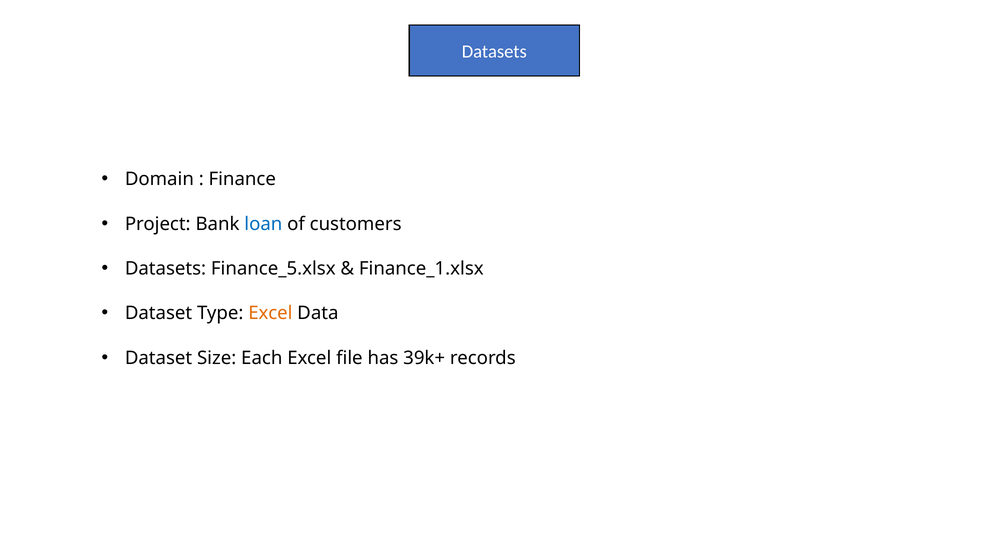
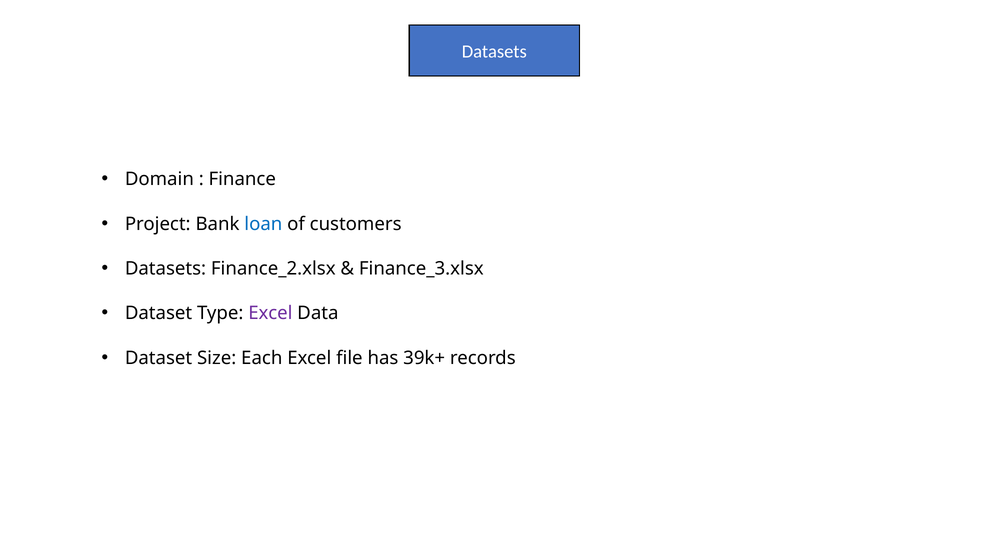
Finance_5.xlsx: Finance_5.xlsx -> Finance_2.xlsx
Finance_1.xlsx: Finance_1.xlsx -> Finance_3.xlsx
Excel at (270, 313) colour: orange -> purple
